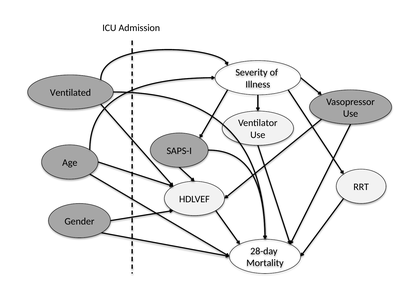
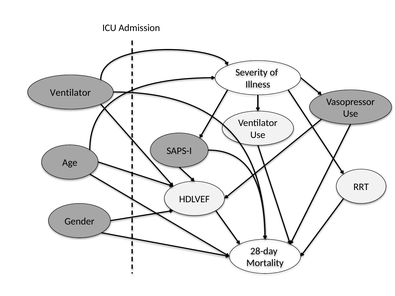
Ventilated at (70, 93): Ventilated -> Ventilator
